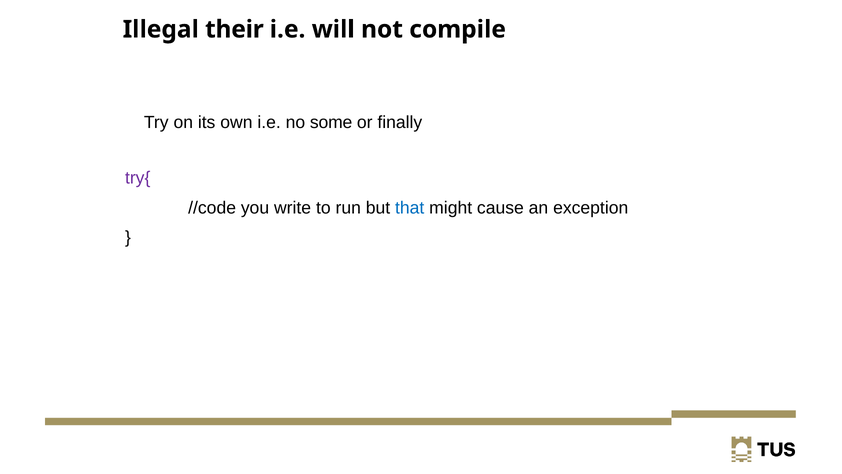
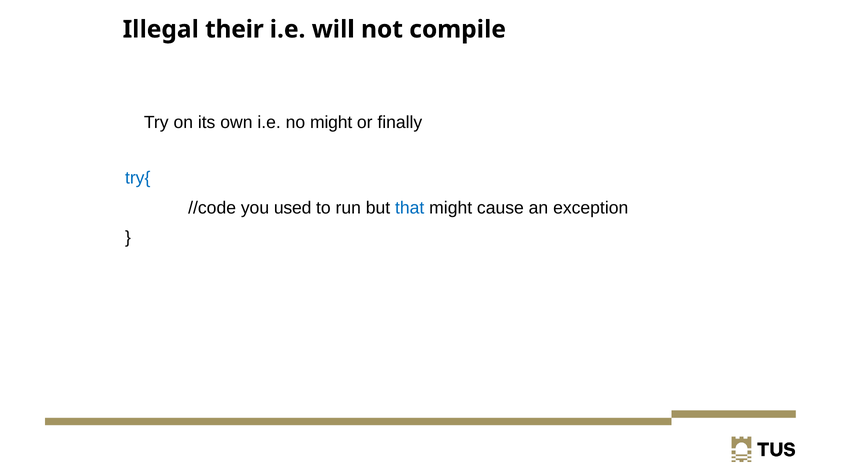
no some: some -> might
try{ colour: purple -> blue
write: write -> used
